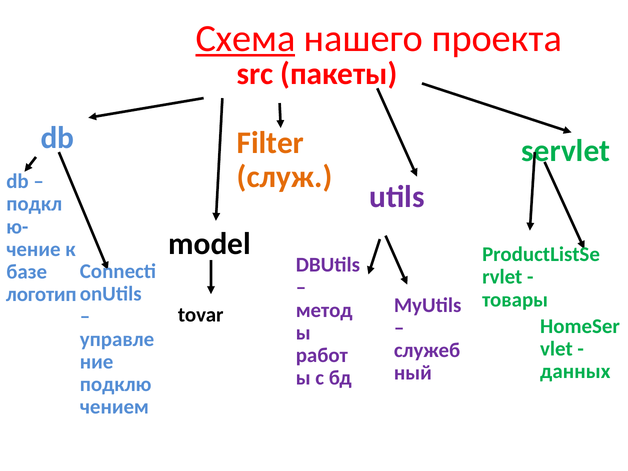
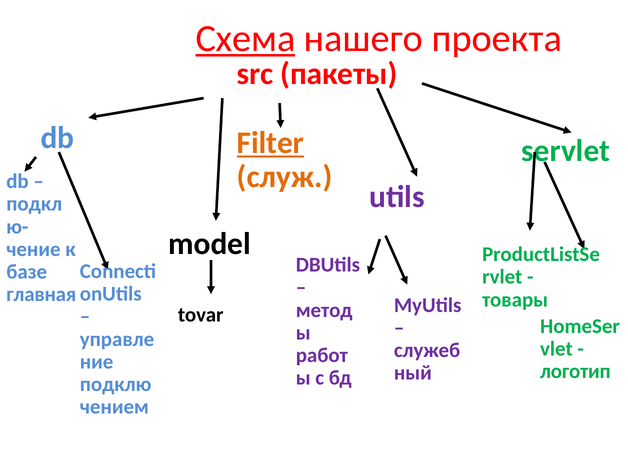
Filter underline: none -> present
логотип: логотип -> главная
данных: данных -> логотип
